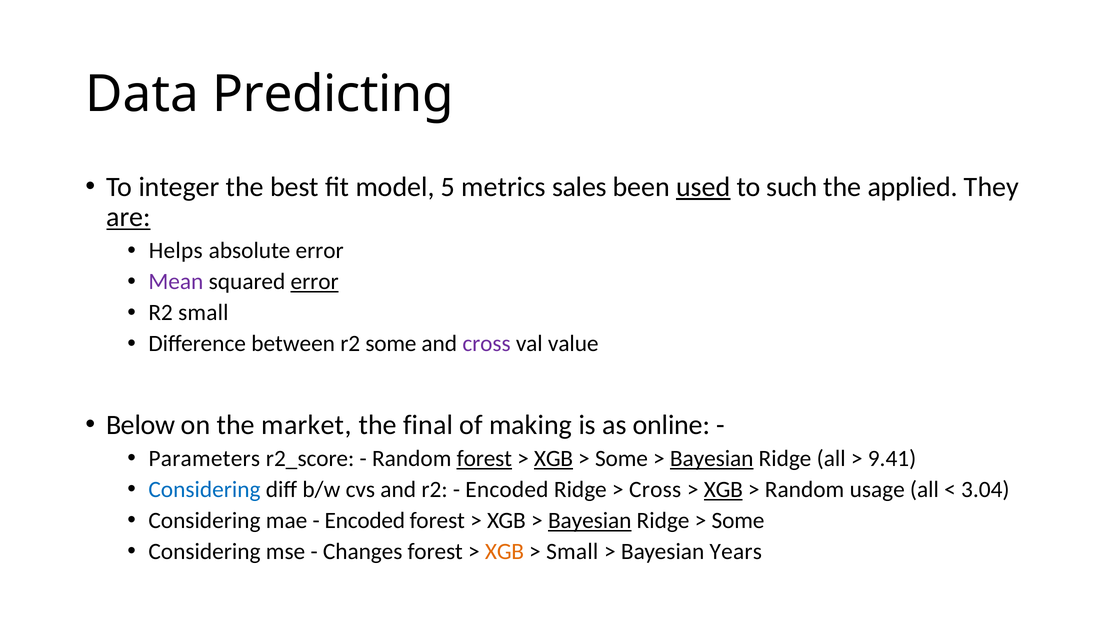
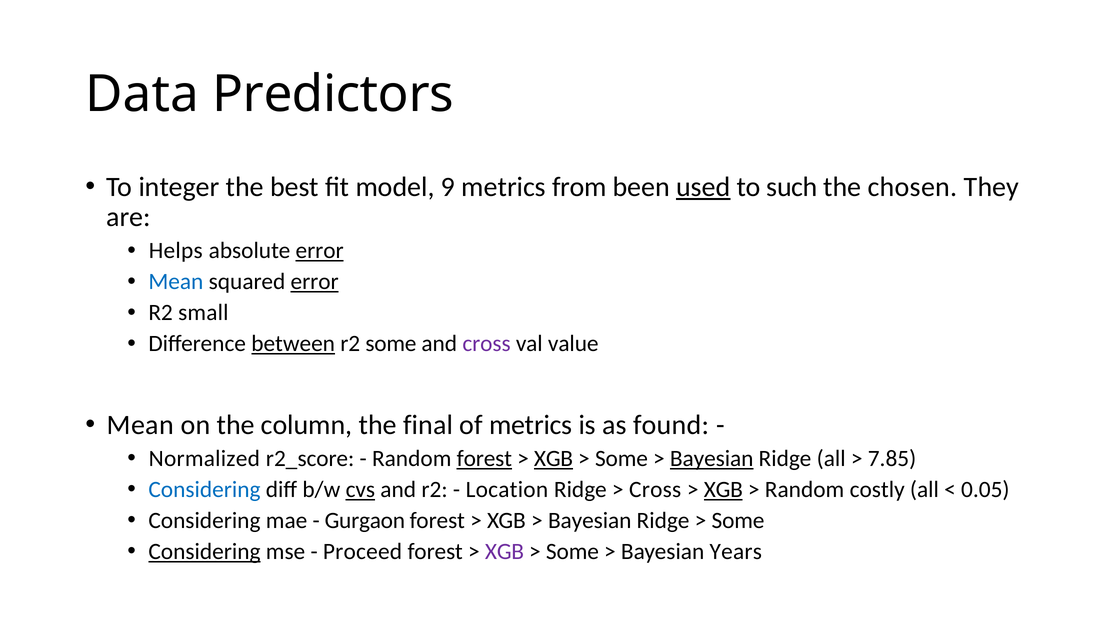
Predicting: Predicting -> Predictors
5: 5 -> 9
sales: sales -> from
applied: applied -> chosen
are underline: present -> none
error at (320, 251) underline: none -> present
Mean at (176, 282) colour: purple -> blue
between underline: none -> present
Below at (141, 425): Below -> Mean
market: market -> column
of making: making -> metrics
online: online -> found
Parameters: Parameters -> Normalized
9.41: 9.41 -> 7.85
cvs underline: none -> present
Encoded at (507, 490): Encoded -> Location
usage: usage -> costly
3.04: 3.04 -> 0.05
Encoded at (365, 521): Encoded -> Gurgaon
Bayesian at (590, 521) underline: present -> none
Considering at (204, 552) underline: none -> present
Changes: Changes -> Proceed
XGB at (505, 552) colour: orange -> purple
Small at (572, 552): Small -> Some
